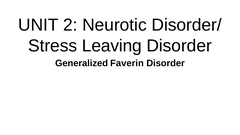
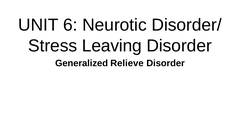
2: 2 -> 6
Faverin: Faverin -> Relieve
